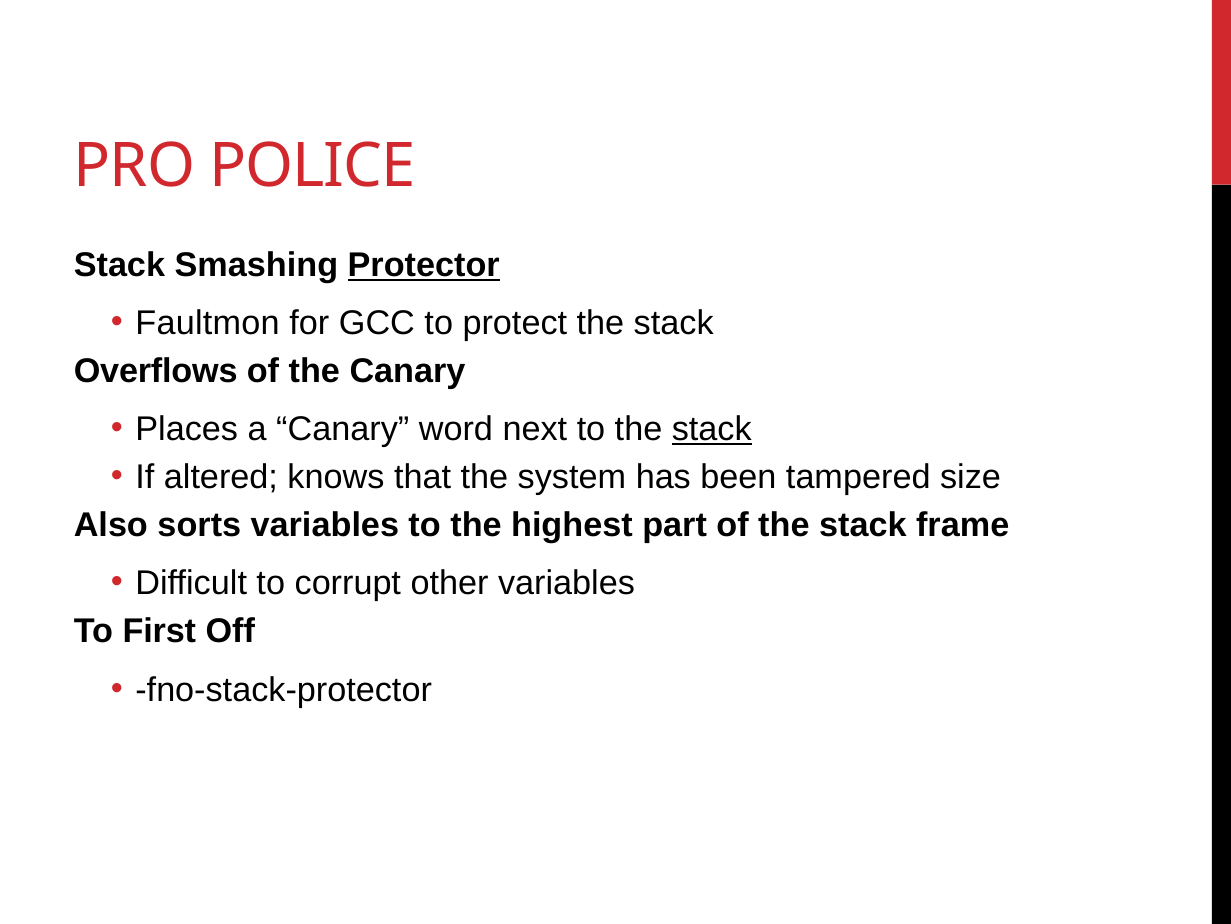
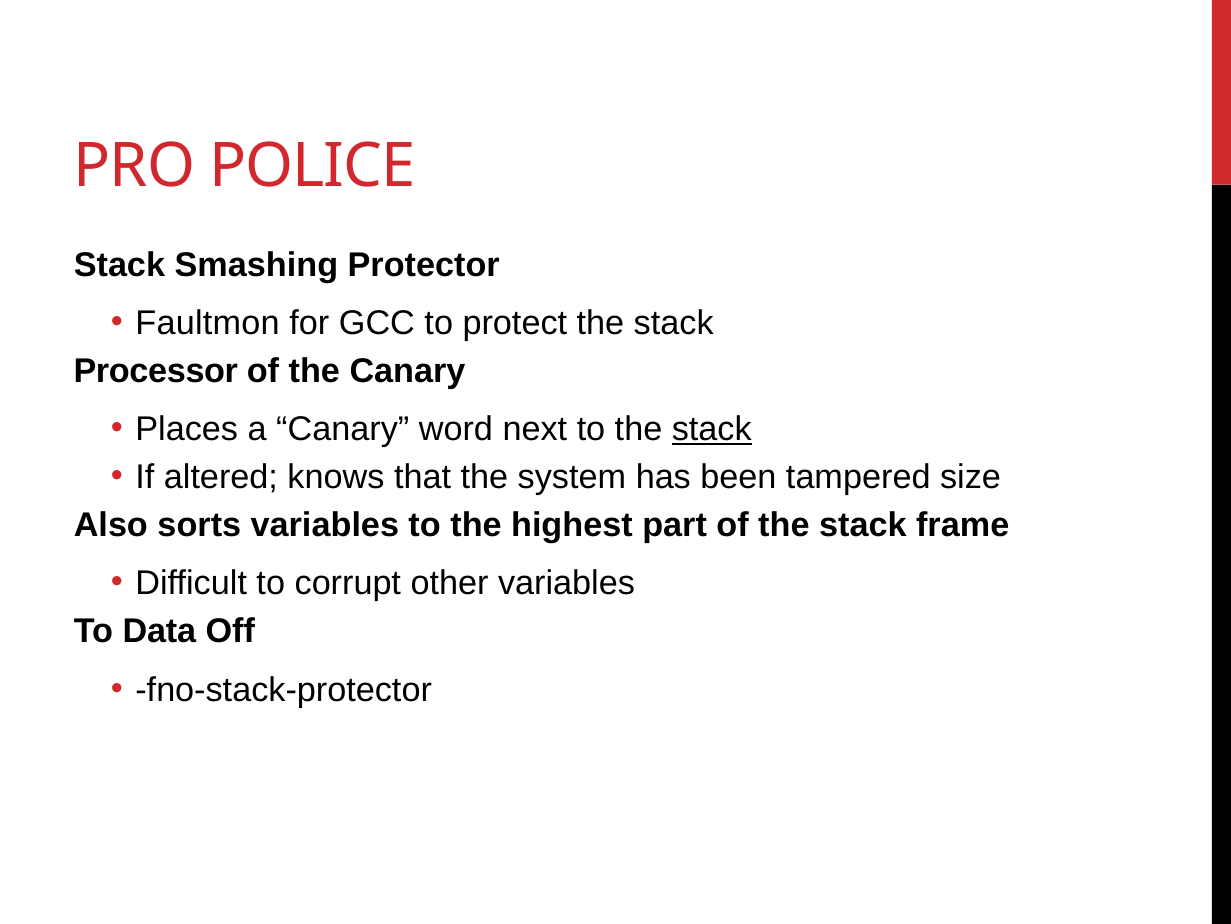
Protector underline: present -> none
Overflows: Overflows -> Processor
First: First -> Data
